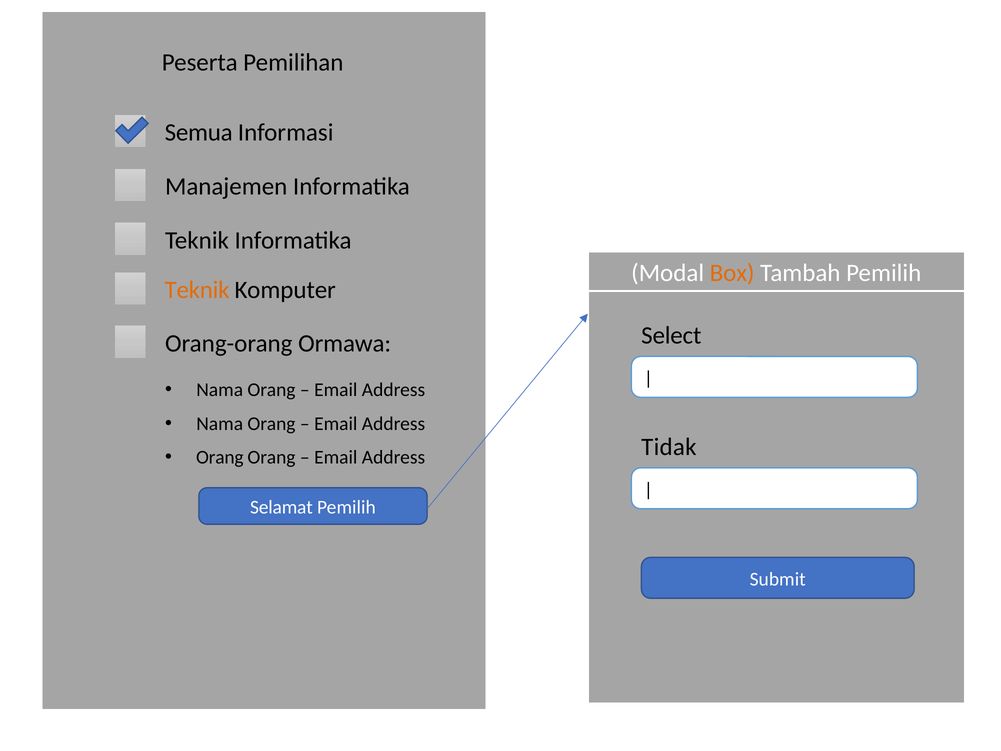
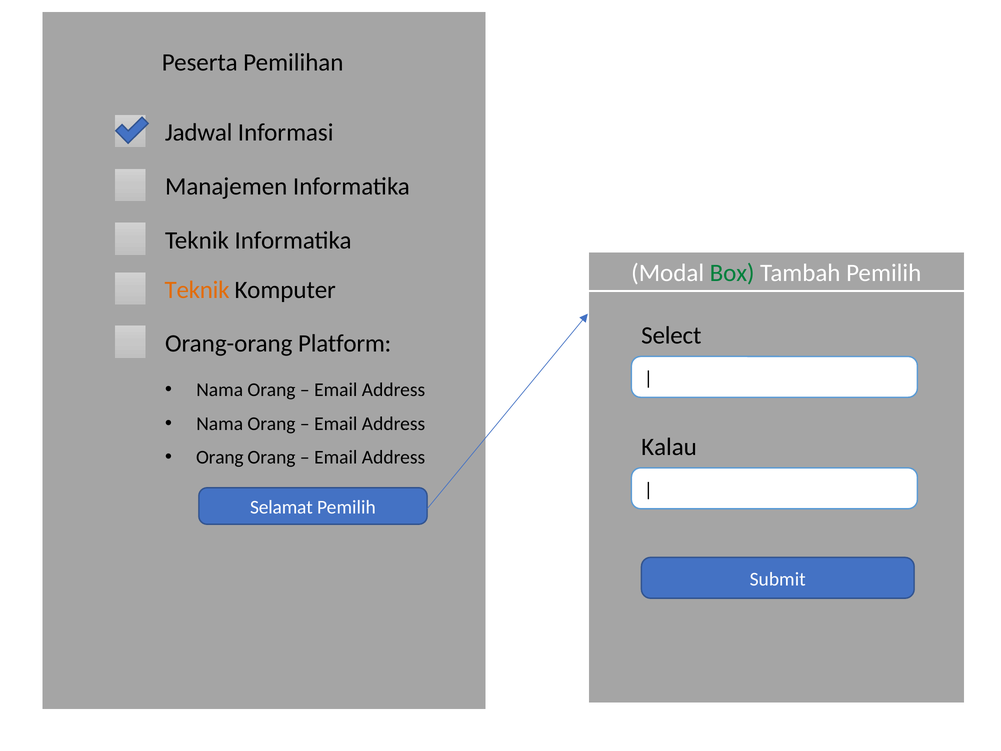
Semua: Semua -> Jadwal
Box colour: orange -> green
Ormawa: Ormawa -> Platform
Tidak: Tidak -> Kalau
